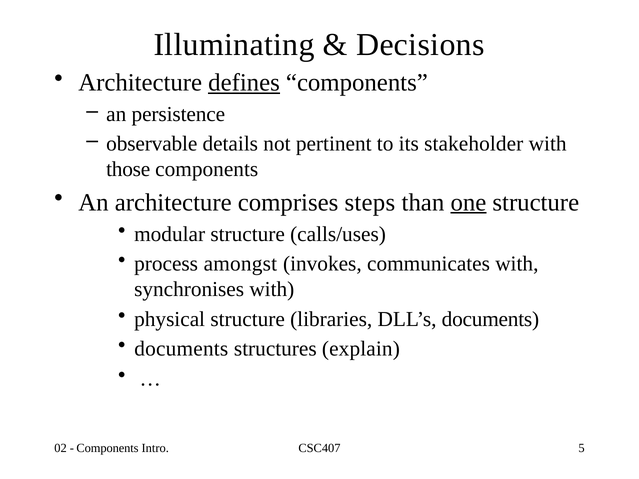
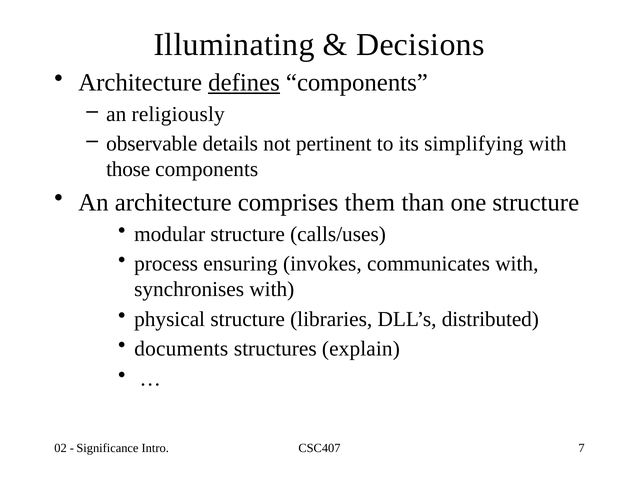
persistence: persistence -> religiously
stakeholder: stakeholder -> simplifying
steps: steps -> them
one underline: present -> none
amongst: amongst -> ensuring
DLL’s documents: documents -> distributed
Components at (108, 448): Components -> Significance
5: 5 -> 7
